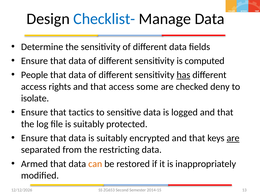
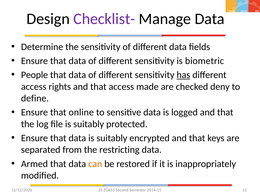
Checklist- colour: blue -> purple
computed: computed -> biometric
some: some -> made
isolate: isolate -> define
tactics: tactics -> online
are at (233, 138) underline: present -> none
